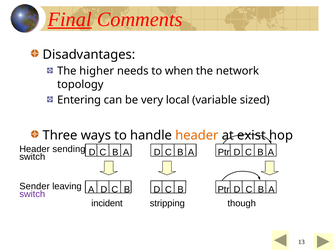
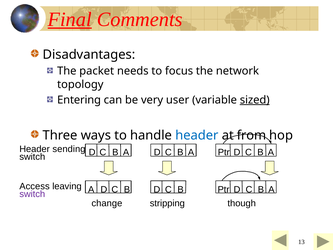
higher: higher -> packet
when: when -> focus
local: local -> user
sized underline: none -> present
header at (197, 135) colour: orange -> blue
exist: exist -> from
Sender: Sender -> Access
incident: incident -> change
